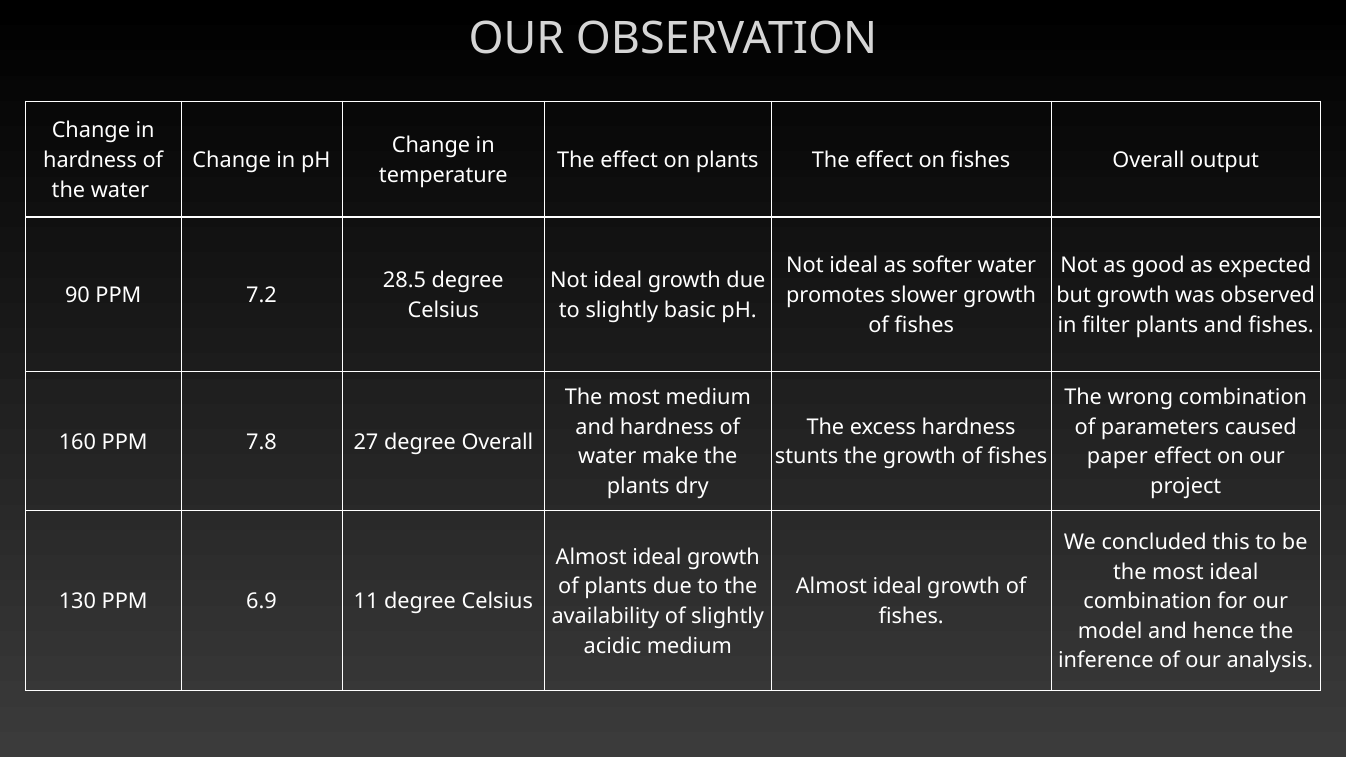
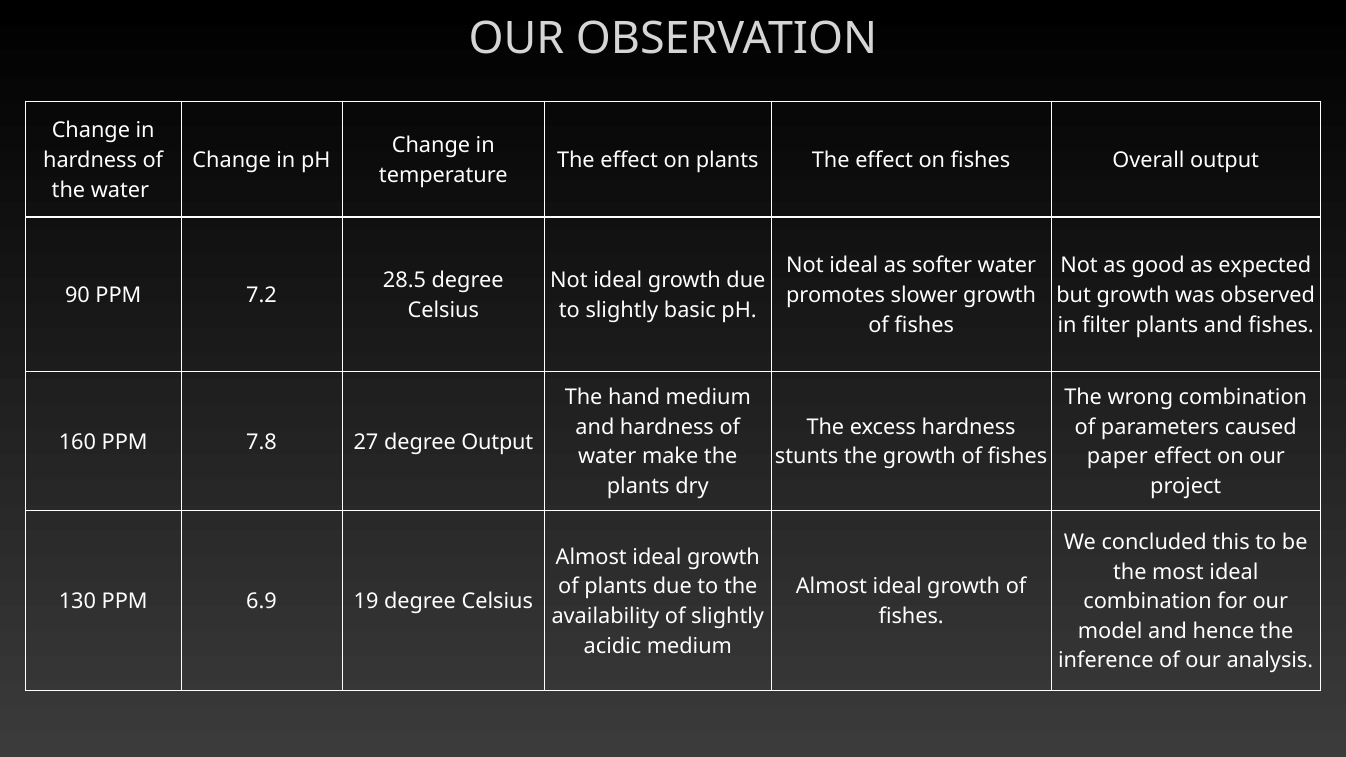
most at (634, 398): most -> hand
degree Overall: Overall -> Output
11: 11 -> 19
